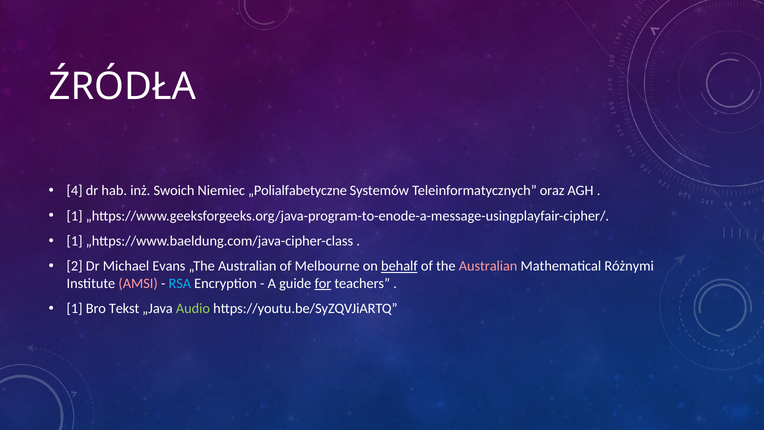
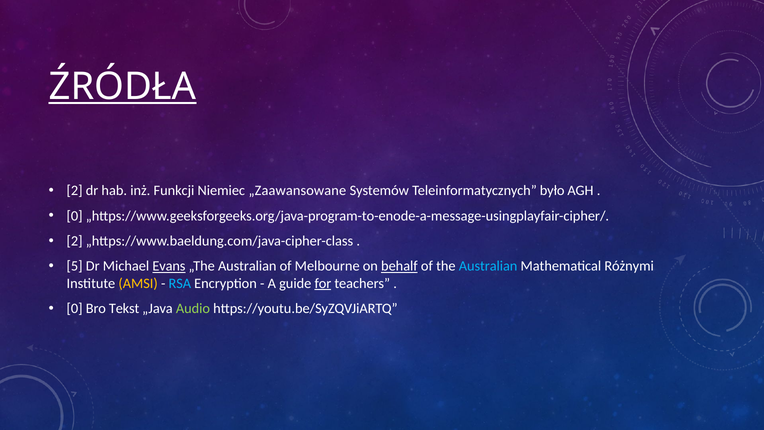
ŹRÓDŁA underline: none -> present
4 at (75, 191): 4 -> 2
Swoich: Swoich -> Funkcji
„Polialfabetyczne: „Polialfabetyczne -> „Zaawansowane
oraz: oraz -> było
1 at (75, 216): 1 -> 0
1 at (75, 241): 1 -> 2
2: 2 -> 5
Evans underline: none -> present
Australian at (488, 266) colour: pink -> light blue
AMSI colour: pink -> yellow
1 at (75, 308): 1 -> 0
